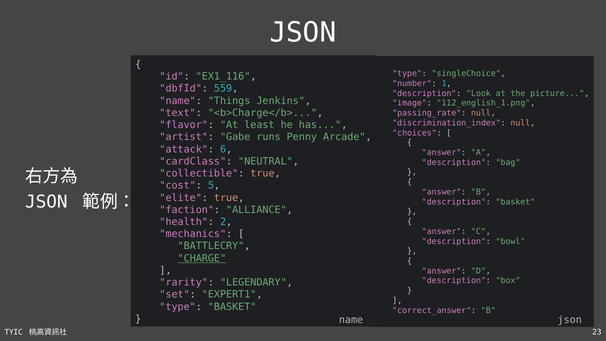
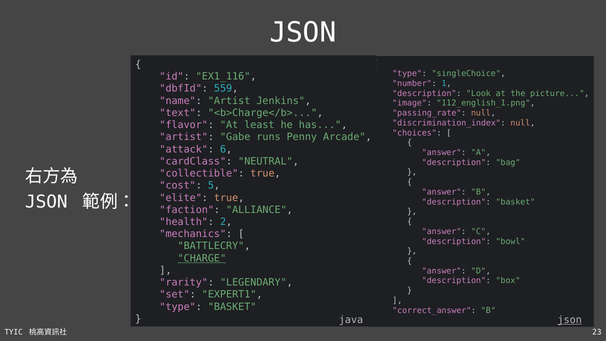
name Things: Things -> Artist
name at (351, 320): name -> java
json at (570, 320) underline: none -> present
